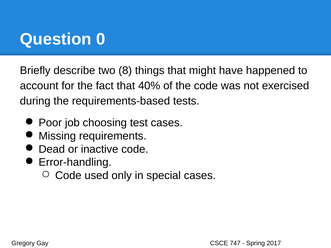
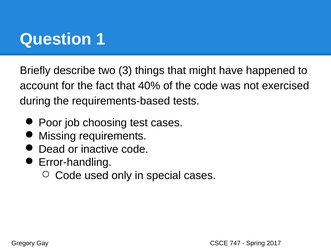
0: 0 -> 1
8: 8 -> 3
